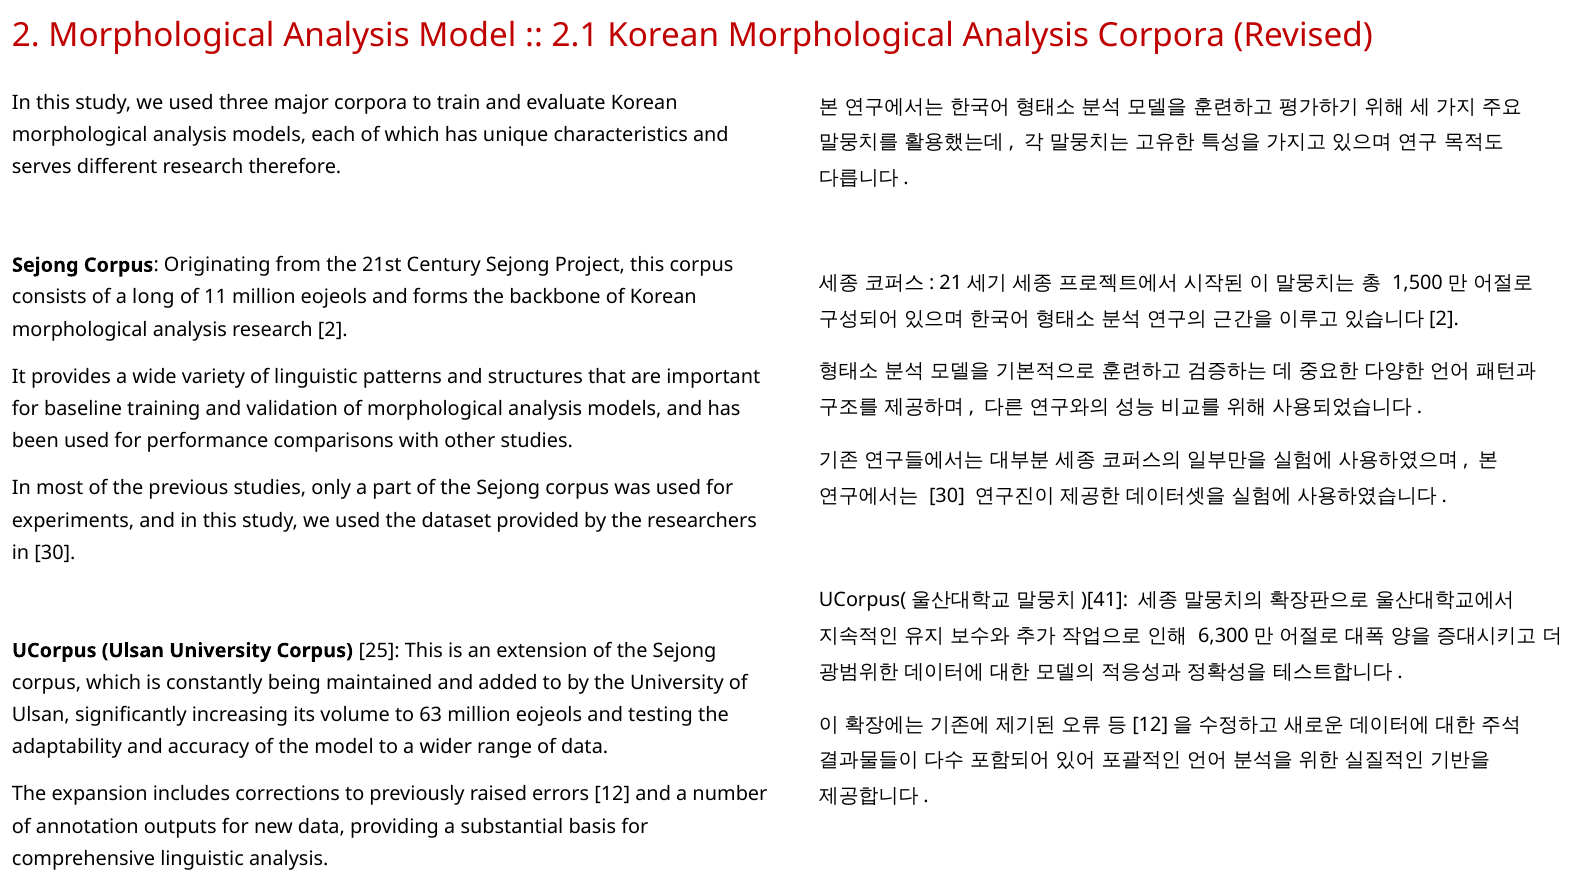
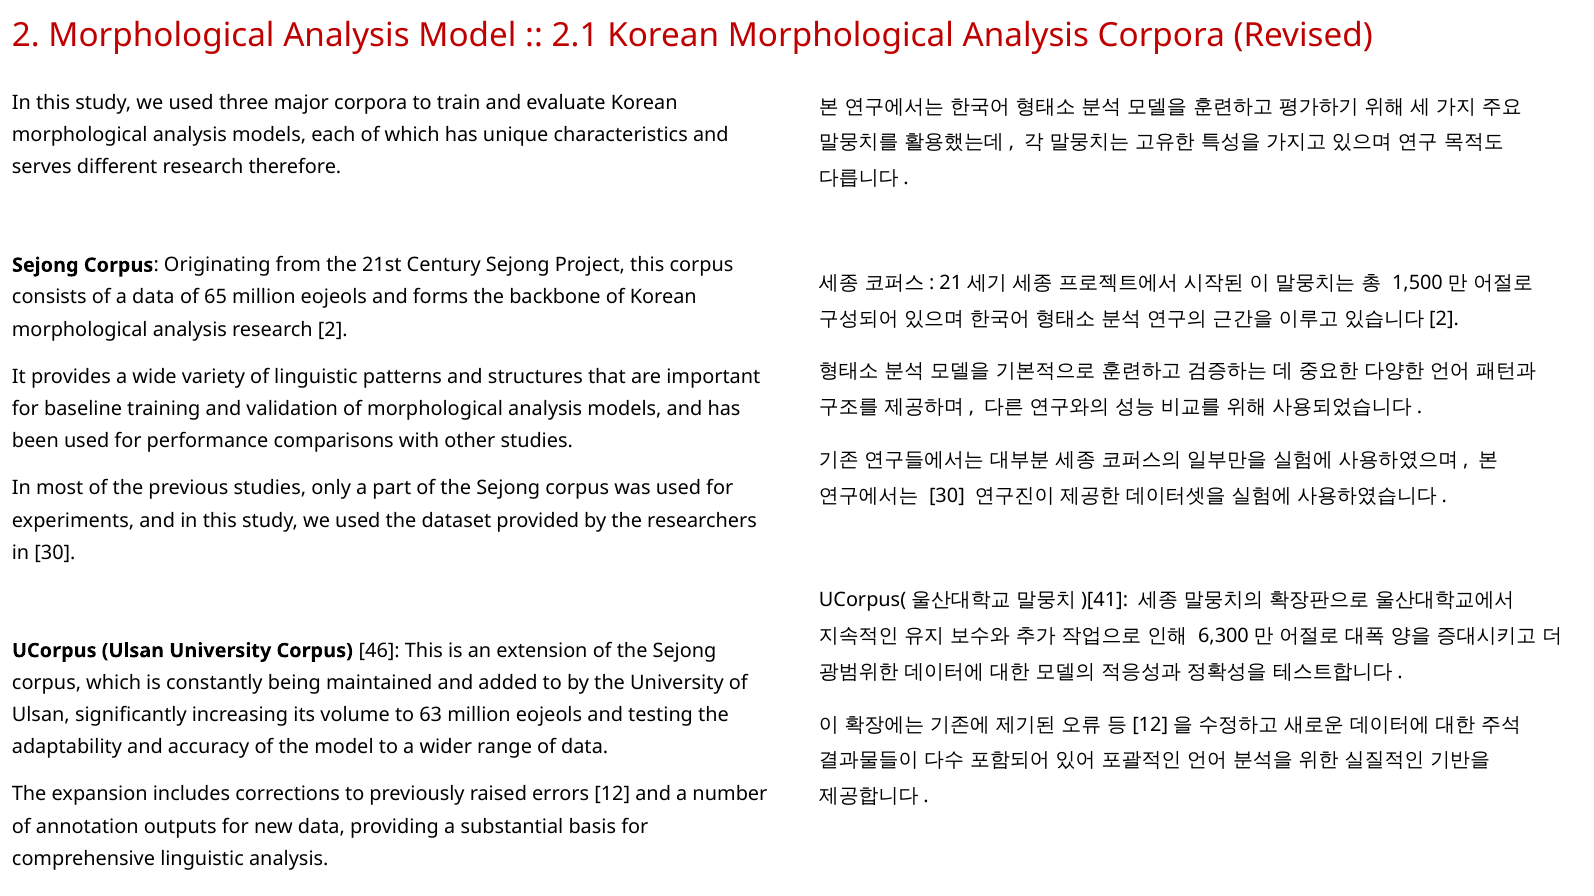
a long: long -> data
11: 11 -> 65
25: 25 -> 46
